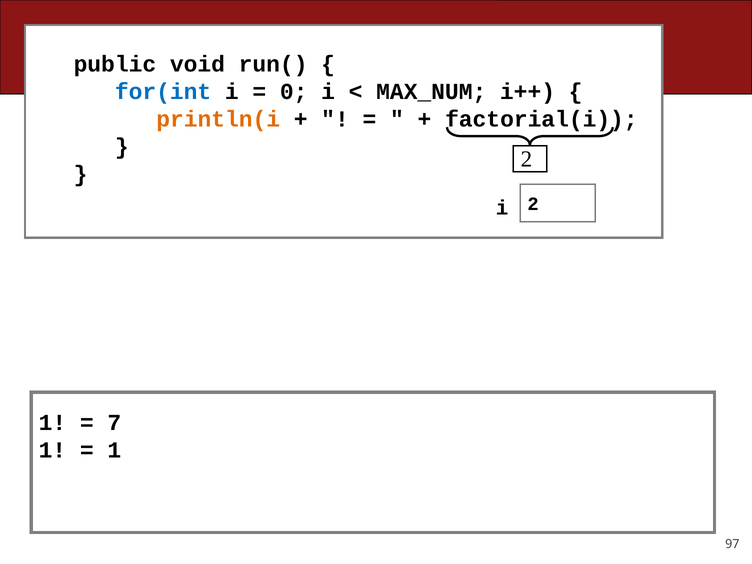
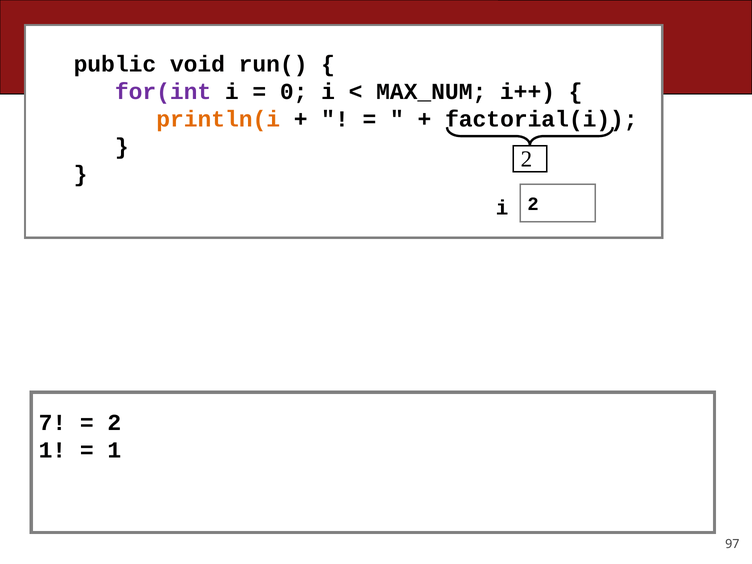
for(int colour: blue -> purple
1 at (52, 423): 1 -> 7
7 at (114, 423): 7 -> 2
